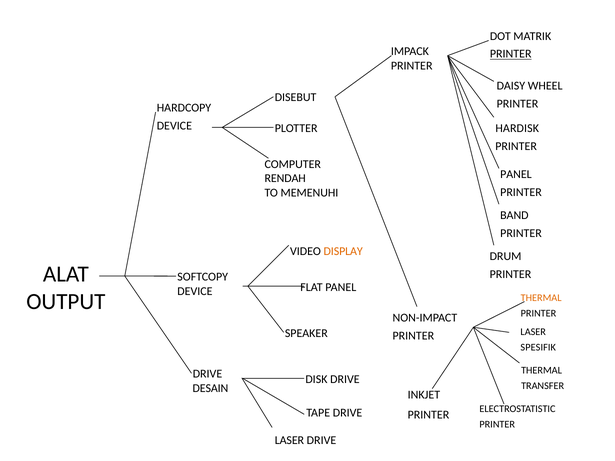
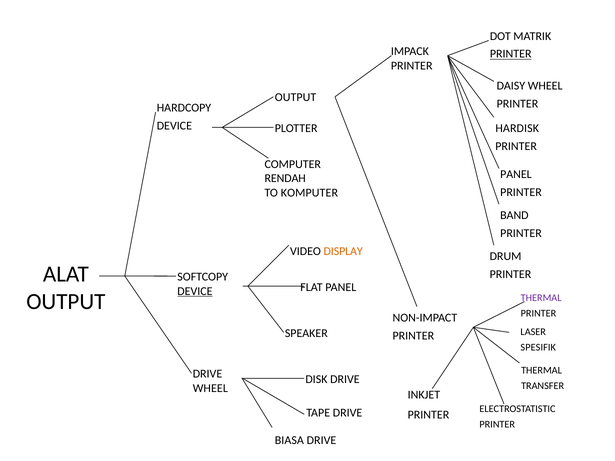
DISEBUT at (296, 98): DISEBUT -> OUTPUT
MEMENUHI: MEMENUHI -> KOMPUTER
DEVICE at (195, 291) underline: none -> present
THERMAL at (541, 298) colour: orange -> purple
DESAIN at (210, 389): DESAIN -> WHEEL
LASER at (289, 441): LASER -> BIASA
